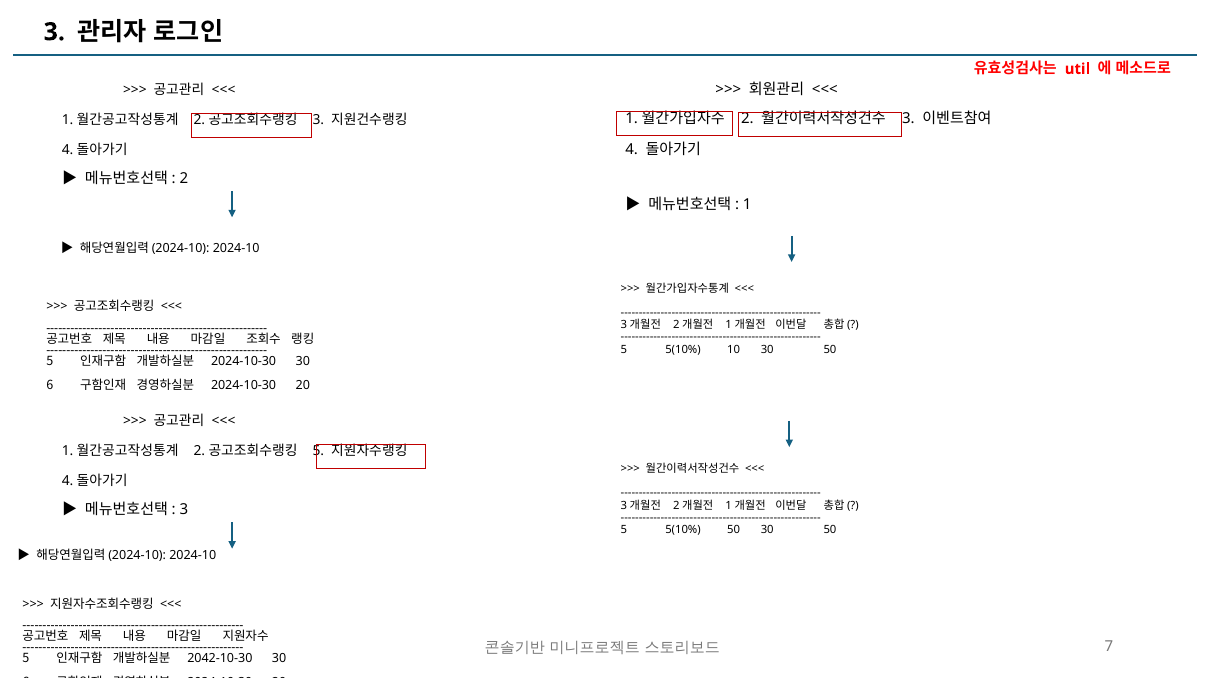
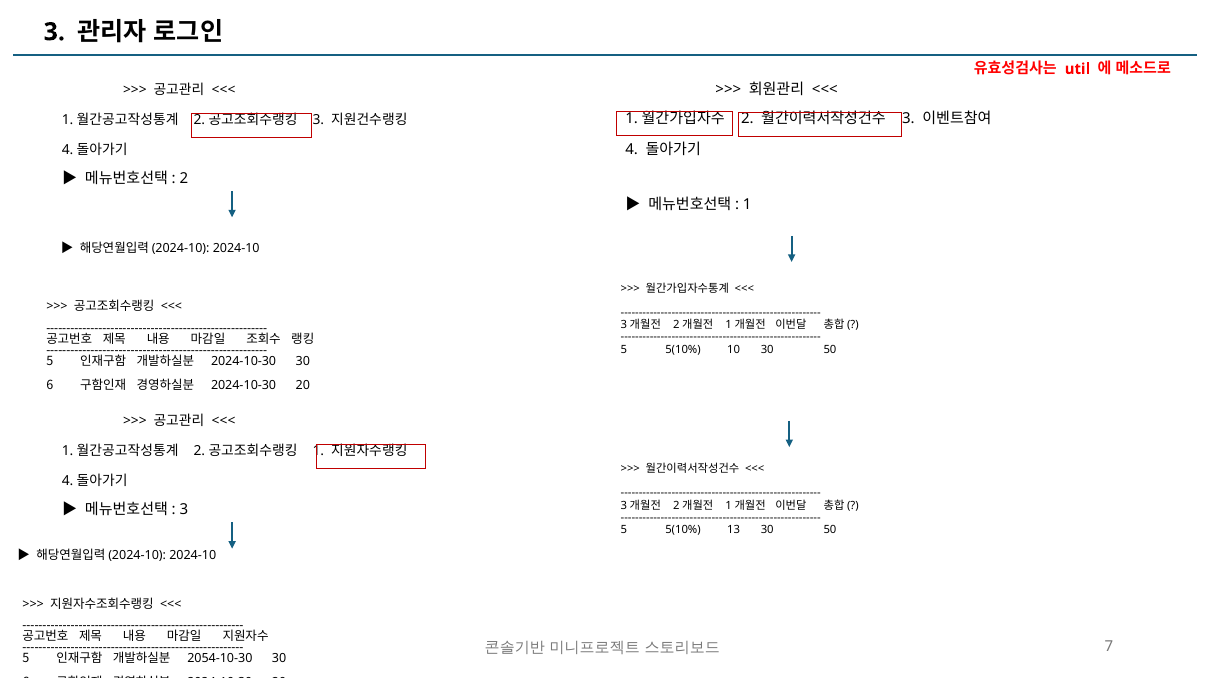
5 at (318, 451): 5 -> 1
5(10% 50: 50 -> 13
2042-10-30: 2042-10-30 -> 2054-10-30
